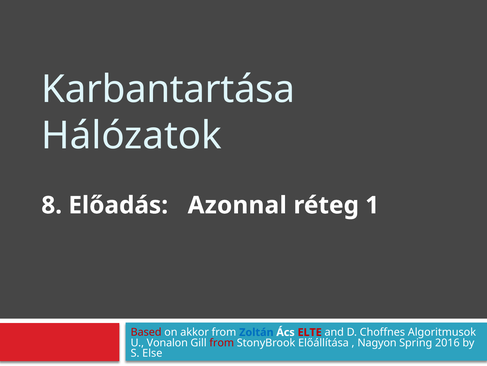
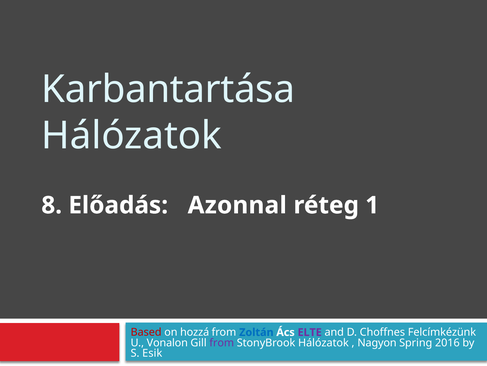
akkor: akkor -> hozzá
ELTE colour: red -> purple
Algoritmusok: Algoritmusok -> Felcímkézünk
from at (222, 342) colour: red -> purple
StonyBrook Előállítása: Előállítása -> Hálózatok
Else: Else -> Esik
